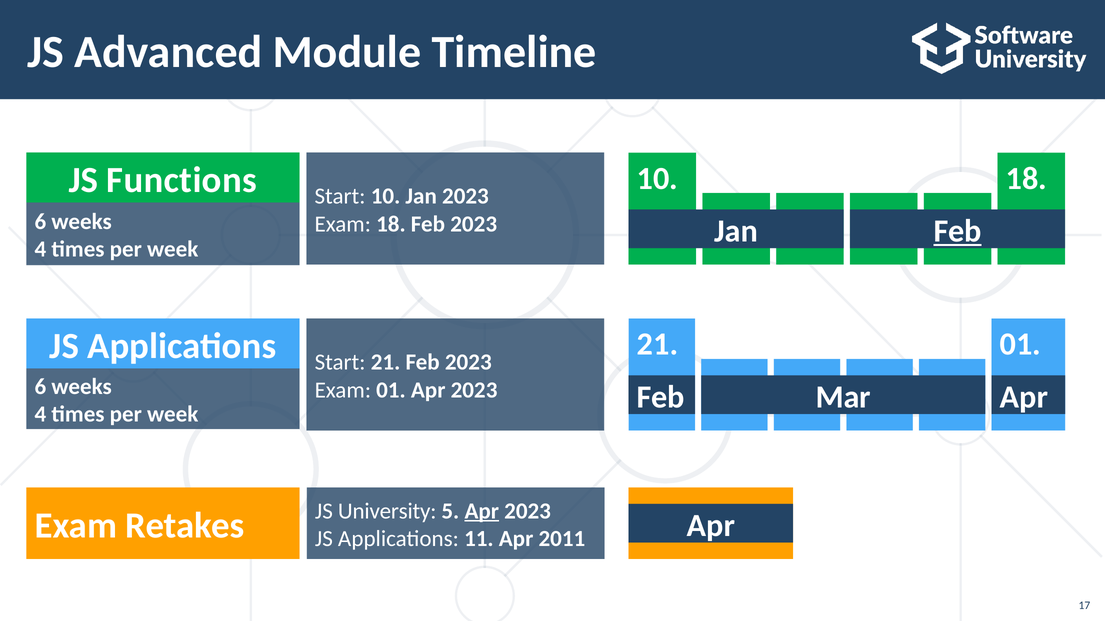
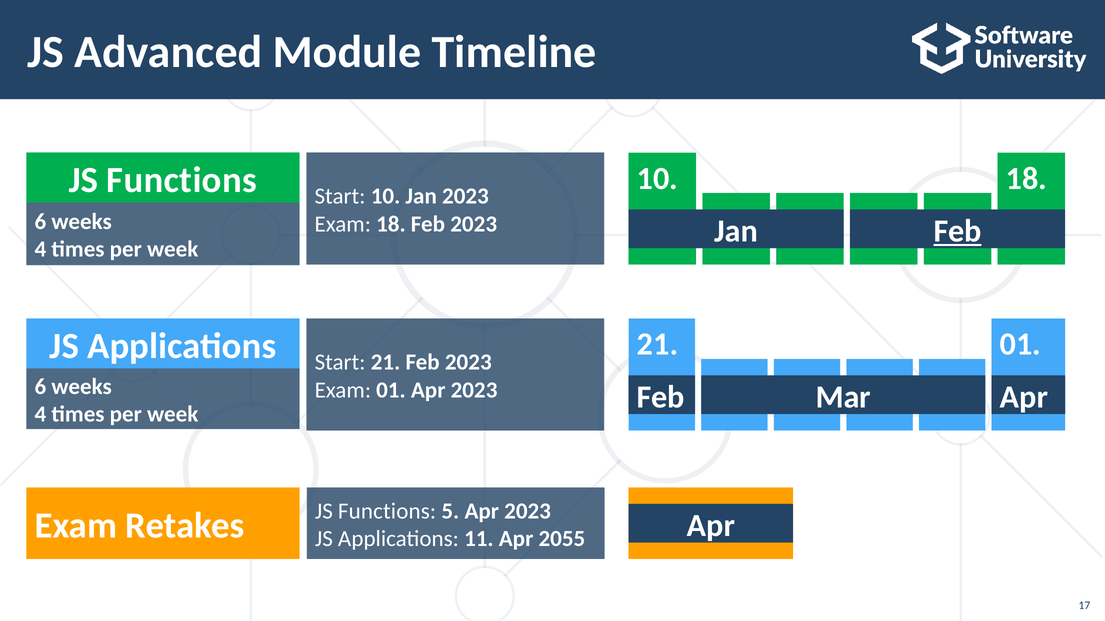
Retakes JS University: University -> Functions
Apr at (482, 511) underline: present -> none
2011: 2011 -> 2055
